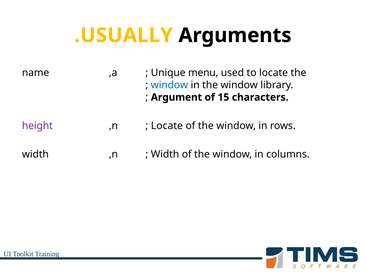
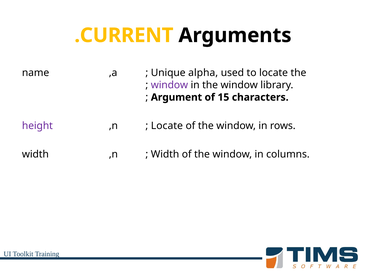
.USUALLY: .USUALLY -> .CURRENT
menu: menu -> alpha
window at (169, 85) colour: blue -> purple
